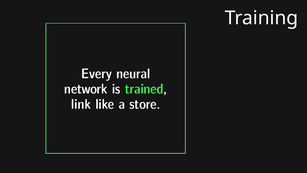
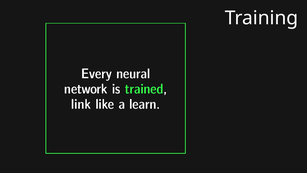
store: store -> learn
